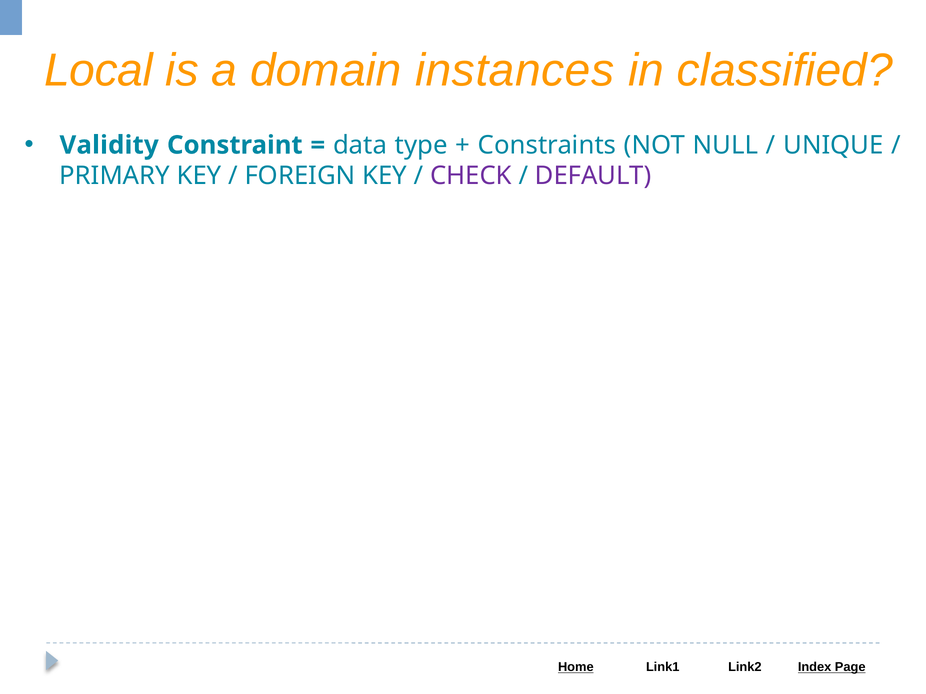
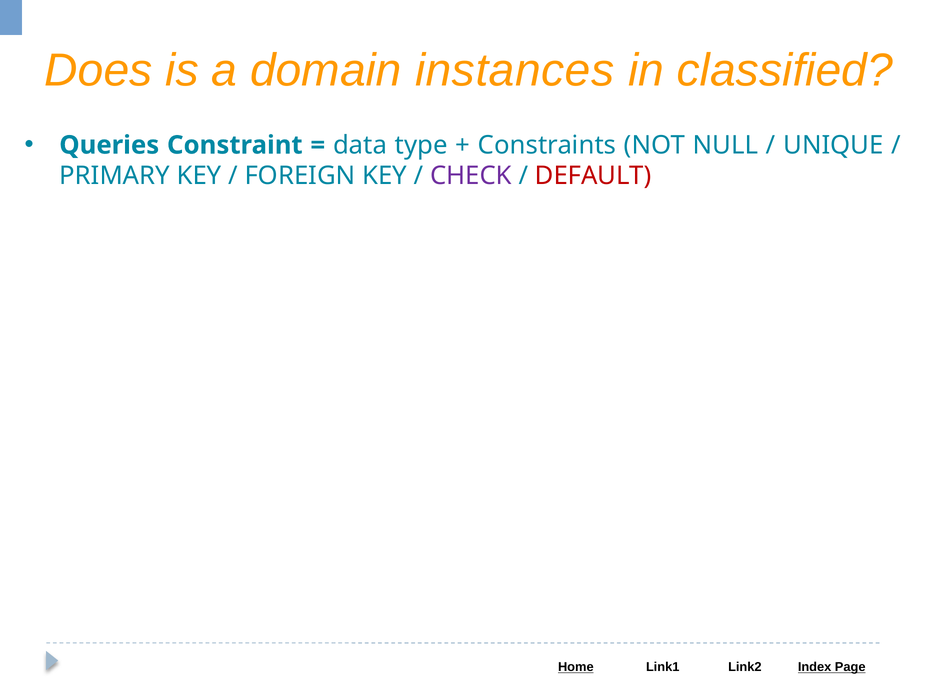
Local: Local -> Does
Validity: Validity -> Queries
DEFAULT colour: purple -> red
